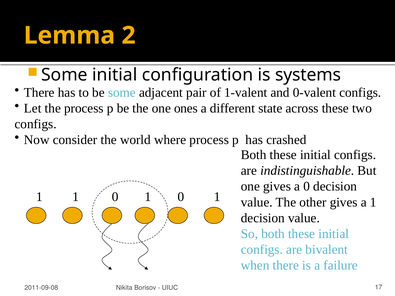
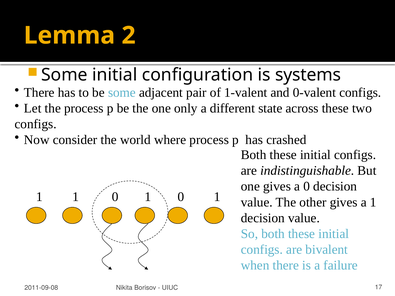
ones: ones -> only
